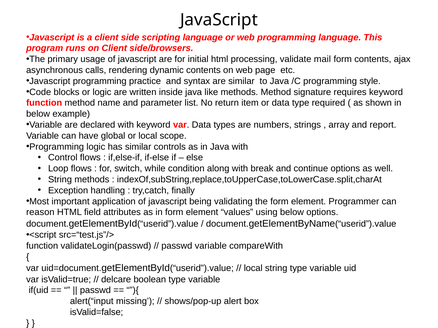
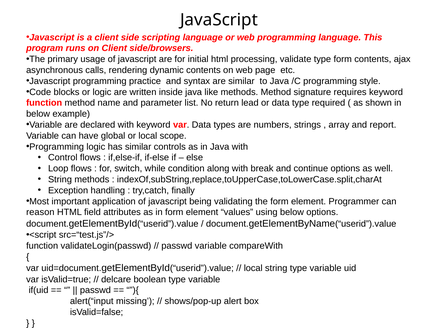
validate mail: mail -> type
item: item -> lead
